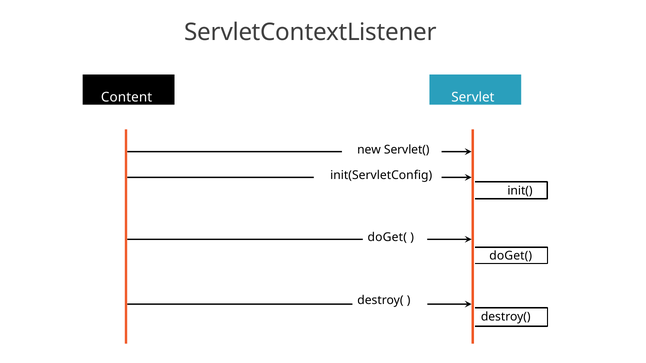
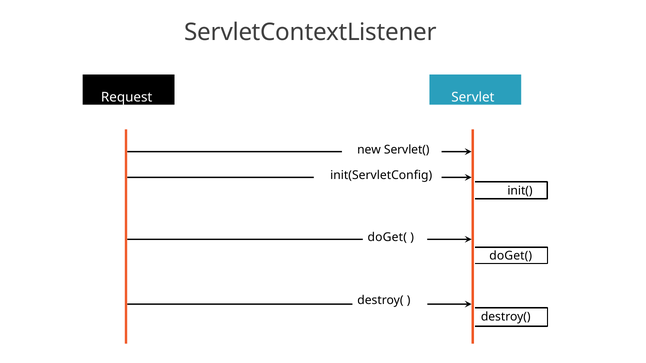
Content: Content -> Request
